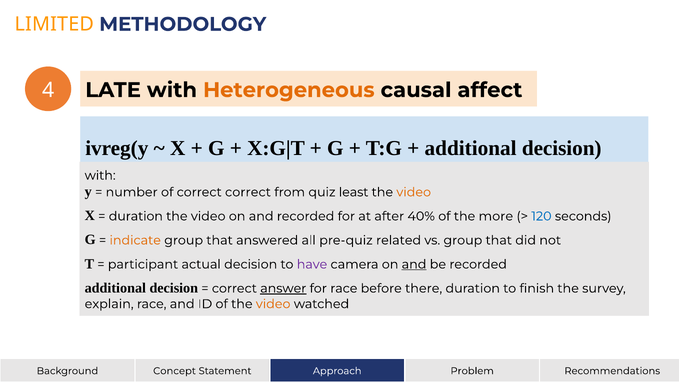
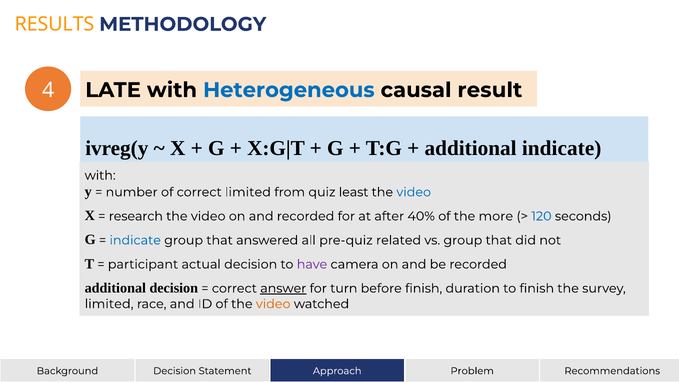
LIMITED: LIMITED -> RESULTS
Heterogeneous colour: orange -> blue
affect: affect -> result
decision at (562, 148): decision -> indicate
correct correct: correct -> limited
video at (414, 192) colour: orange -> blue
duration at (136, 216): duration -> research
indicate at (135, 240) colour: orange -> blue
and at (414, 264) underline: present -> none
for race: race -> turn
before there: there -> finish
explain at (109, 304): explain -> limited
Background Concept: Concept -> Decision
